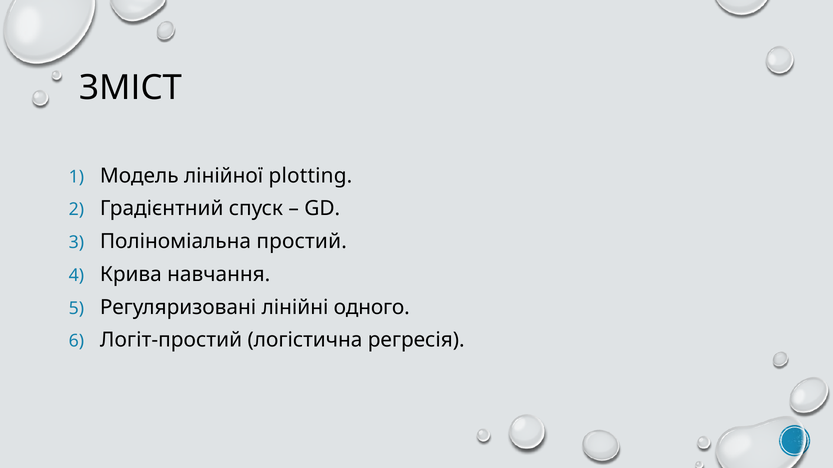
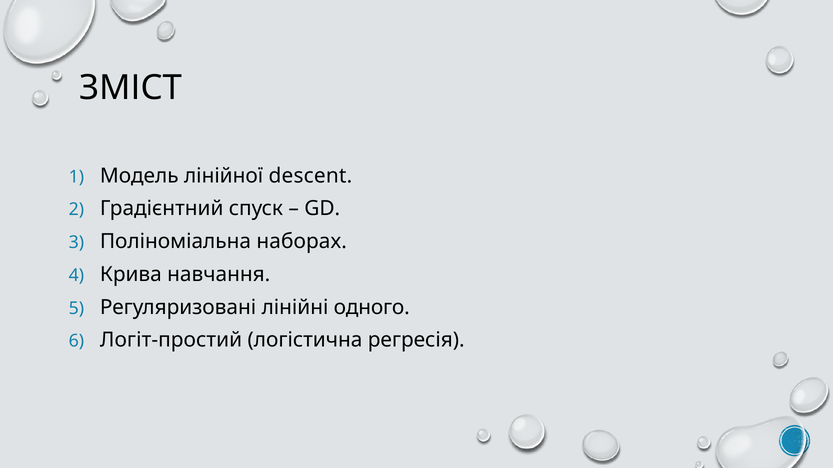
plotting: plotting -> descent
простий: простий -> наборах
